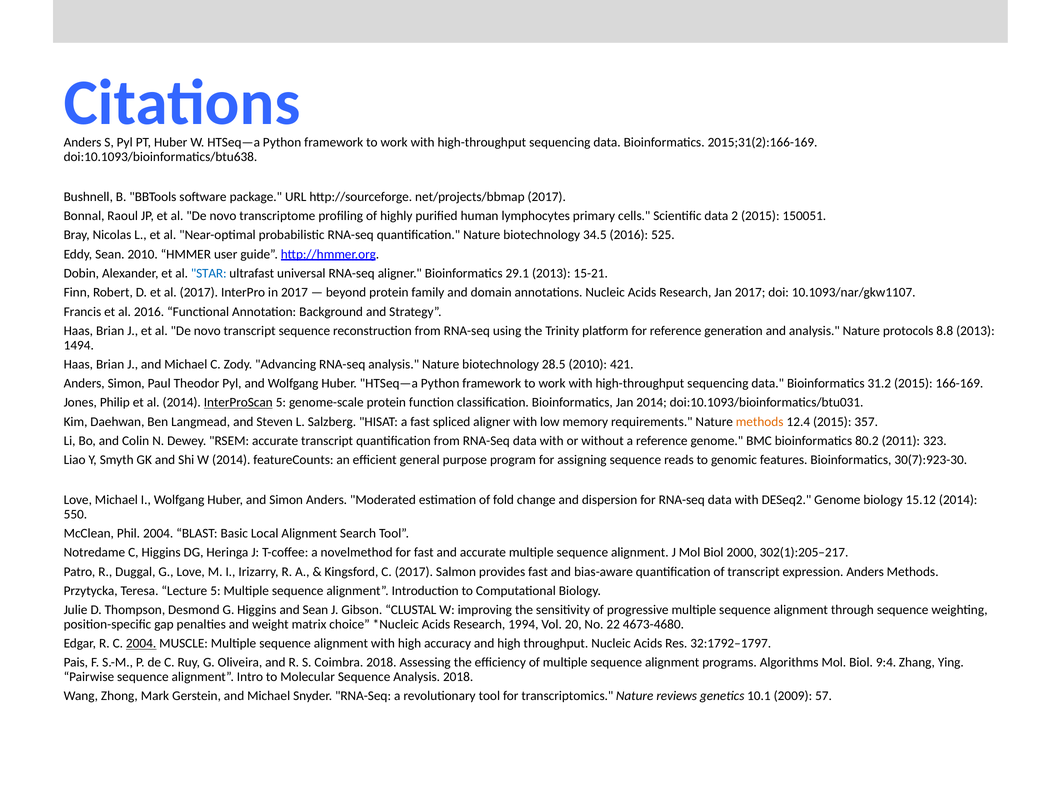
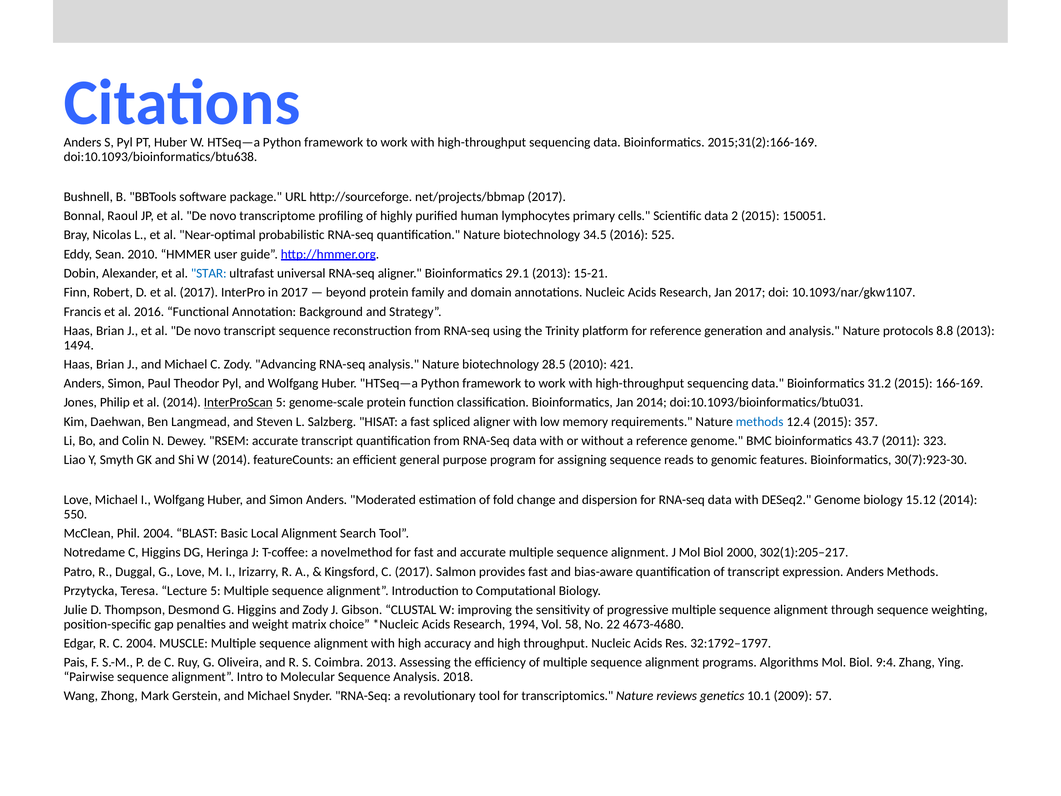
methods at (760, 422) colour: orange -> blue
80.2: 80.2 -> 43.7
and Sean: Sean -> Zody
20: 20 -> 58
2004 at (141, 643) underline: present -> none
Coimbra 2018: 2018 -> 2013
